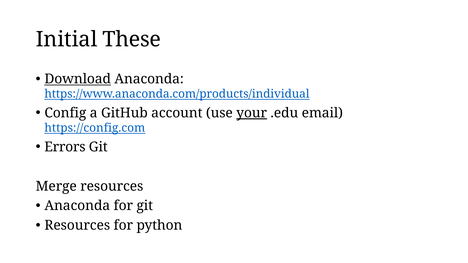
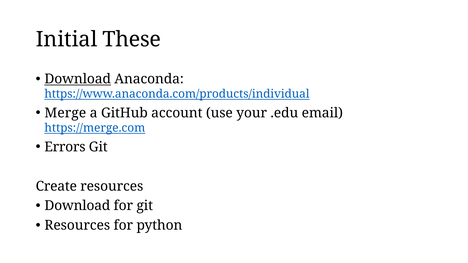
Config: Config -> Merge
your underline: present -> none
https://config.com: https://config.com -> https://merge.com
Merge: Merge -> Create
Anaconda at (77, 206): Anaconda -> Download
